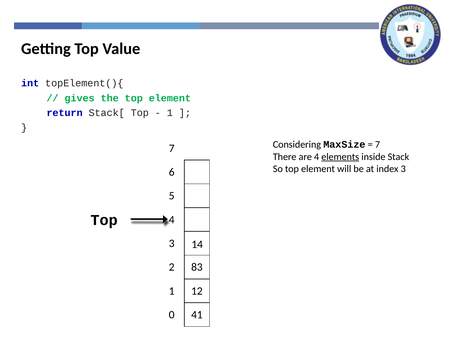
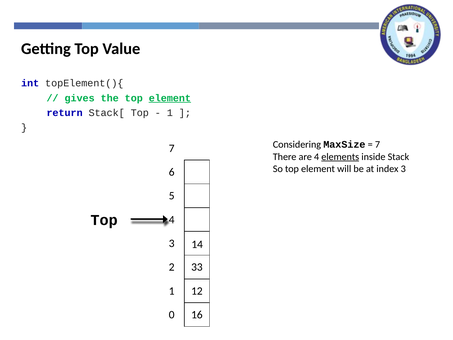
element at (170, 98) underline: none -> present
83: 83 -> 33
41: 41 -> 16
